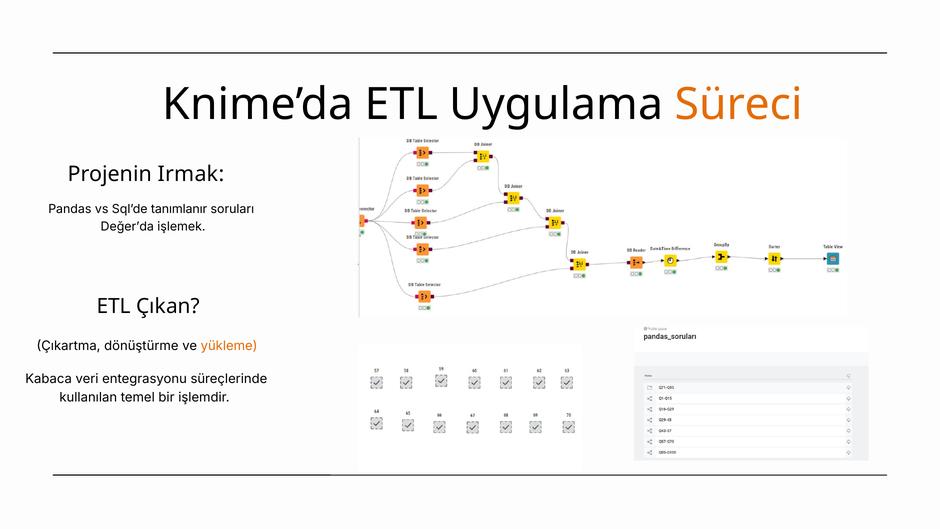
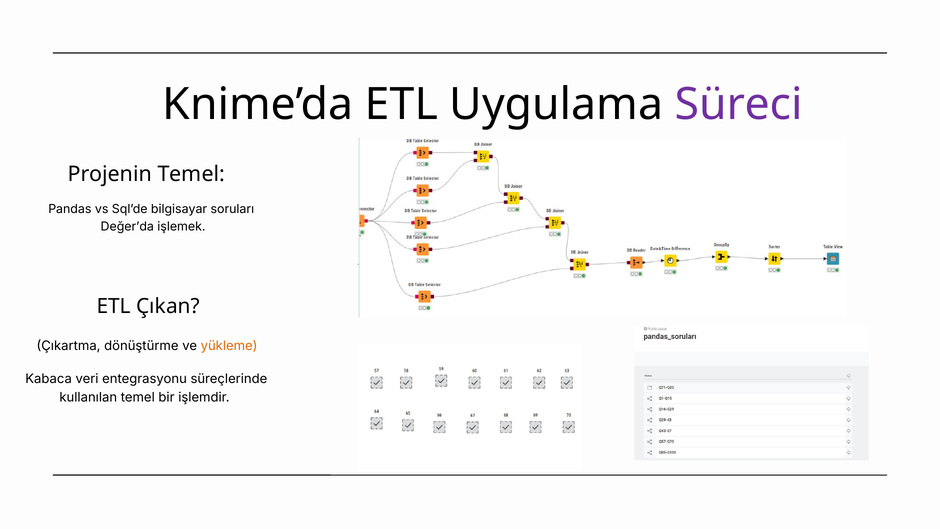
Süreci colour: orange -> purple
Projenin Irmak: Irmak -> Temel
tanımlanır: tanımlanır -> bilgisayar
